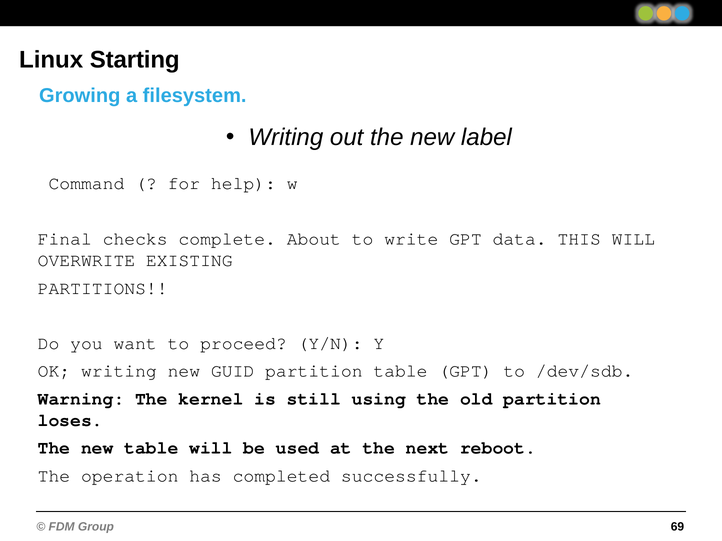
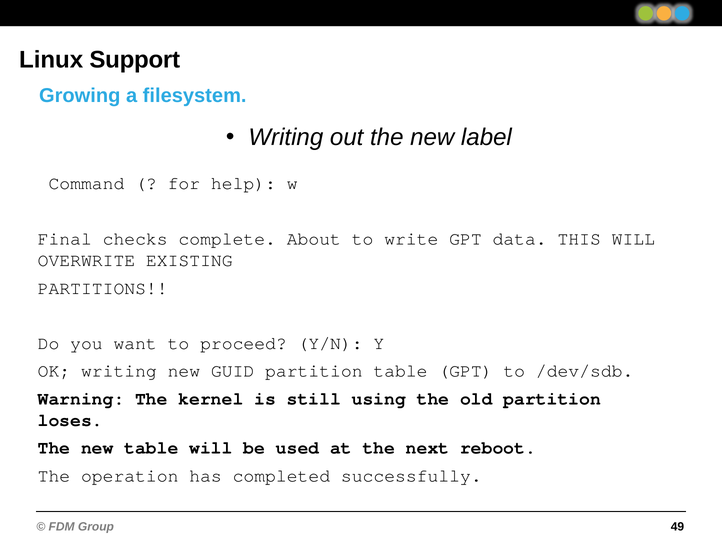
Starting: Starting -> Support
69: 69 -> 49
